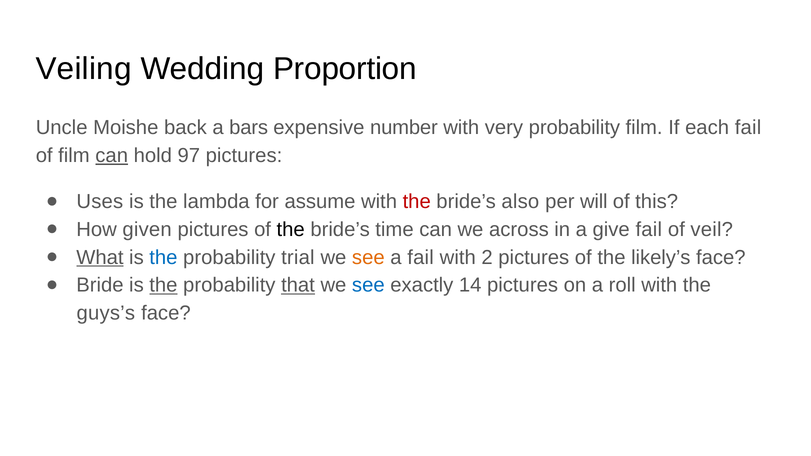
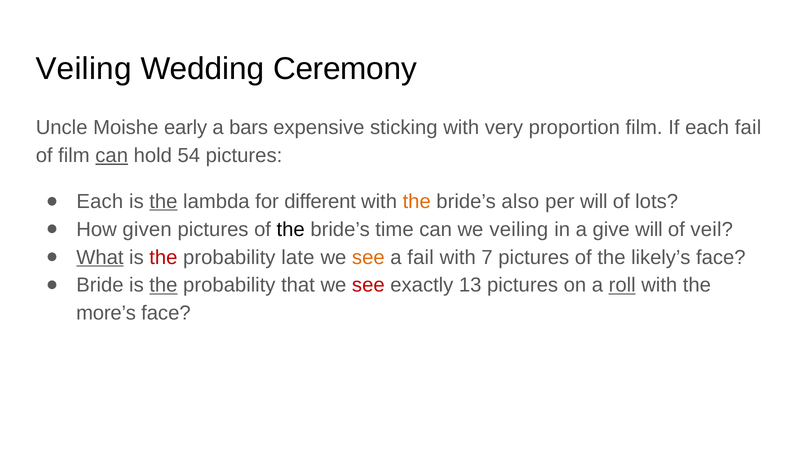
Proportion: Proportion -> Ceremony
back: back -> early
number: number -> sticking
very probability: probability -> proportion
97: 97 -> 54
Uses at (100, 201): Uses -> Each
the at (163, 201) underline: none -> present
assume: assume -> different
the at (417, 201) colour: red -> orange
this: this -> lots
we across: across -> veiling
give fail: fail -> will
the at (163, 257) colour: blue -> red
trial: trial -> late
2: 2 -> 7
that underline: present -> none
see at (368, 285) colour: blue -> red
14: 14 -> 13
roll underline: none -> present
guys’s: guys’s -> more’s
